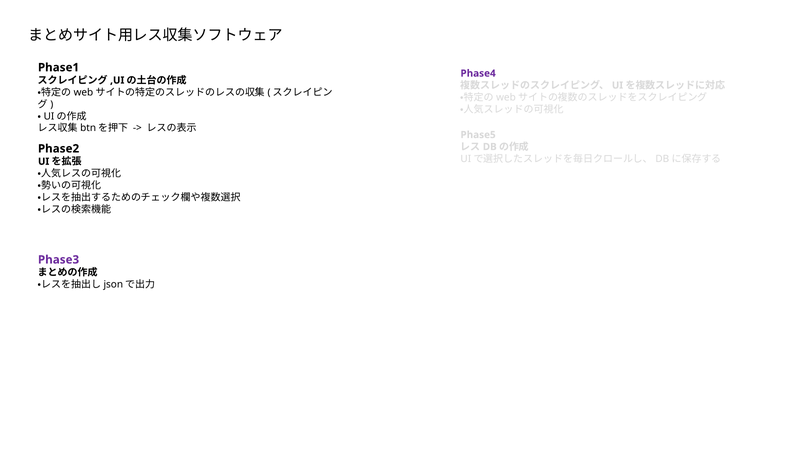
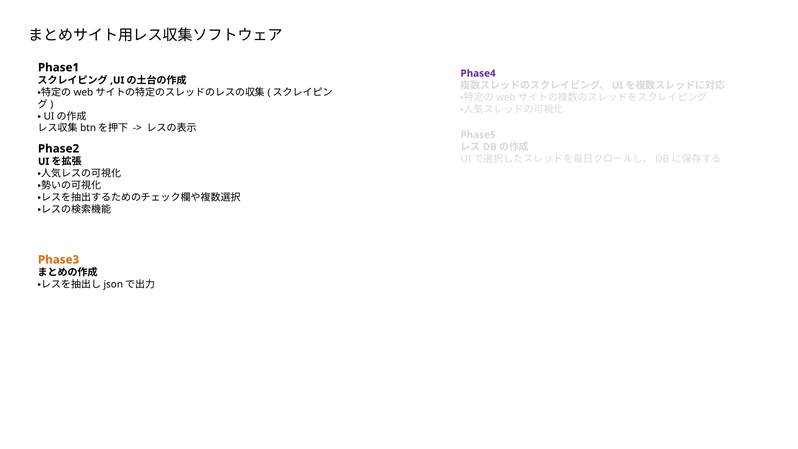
Phase3 colour: purple -> orange
